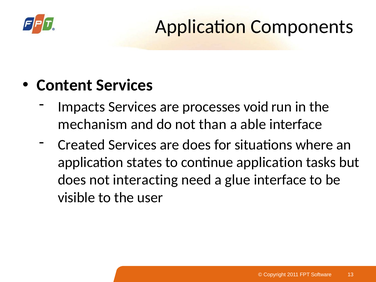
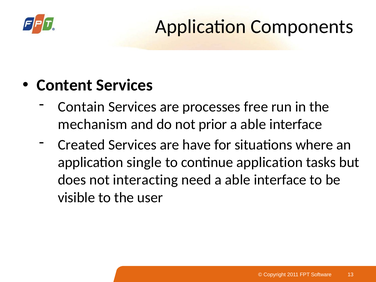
Impacts: Impacts -> Contain
void: void -> free
than: than -> prior
are does: does -> have
states: states -> single
need a glue: glue -> able
